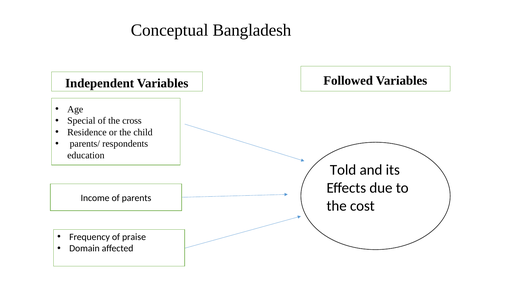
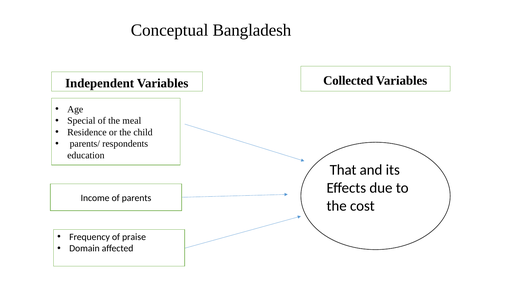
Followed: Followed -> Collected
cross: cross -> meal
Told: Told -> That
